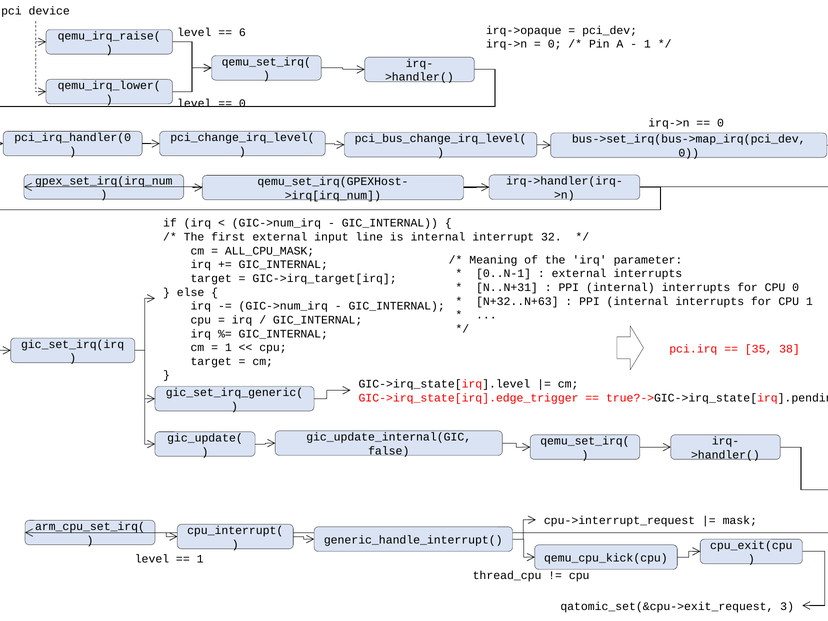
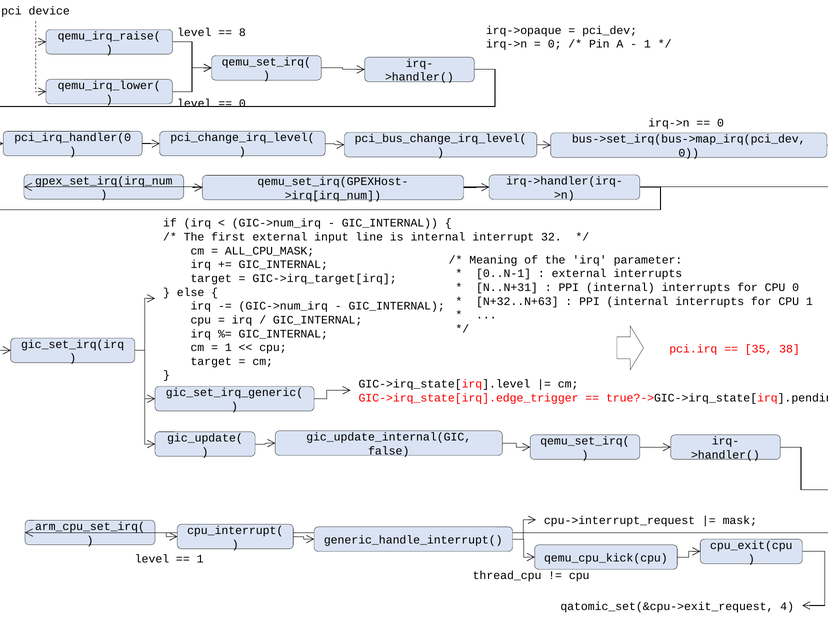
6: 6 -> 8
3: 3 -> 4
